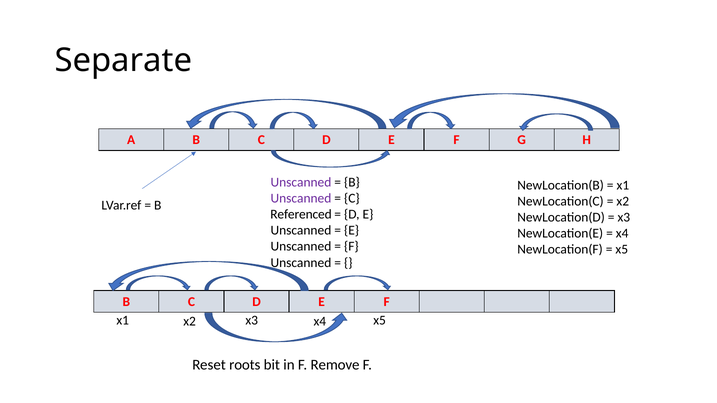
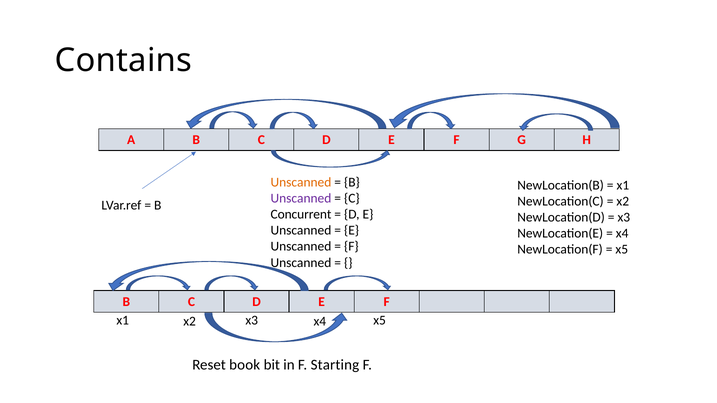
Separate: Separate -> Contains
Unscanned at (301, 182) colour: purple -> orange
Referenced: Referenced -> Concurrent
roots: roots -> book
Remove: Remove -> Starting
